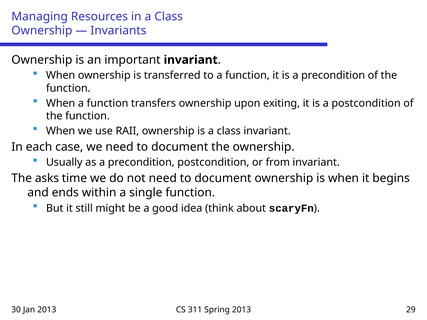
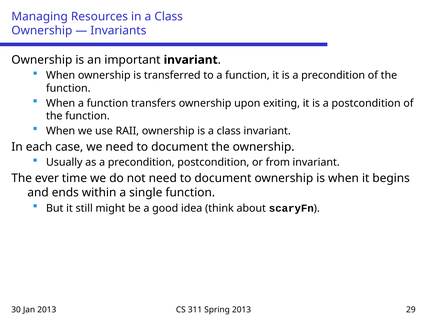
asks: asks -> ever
